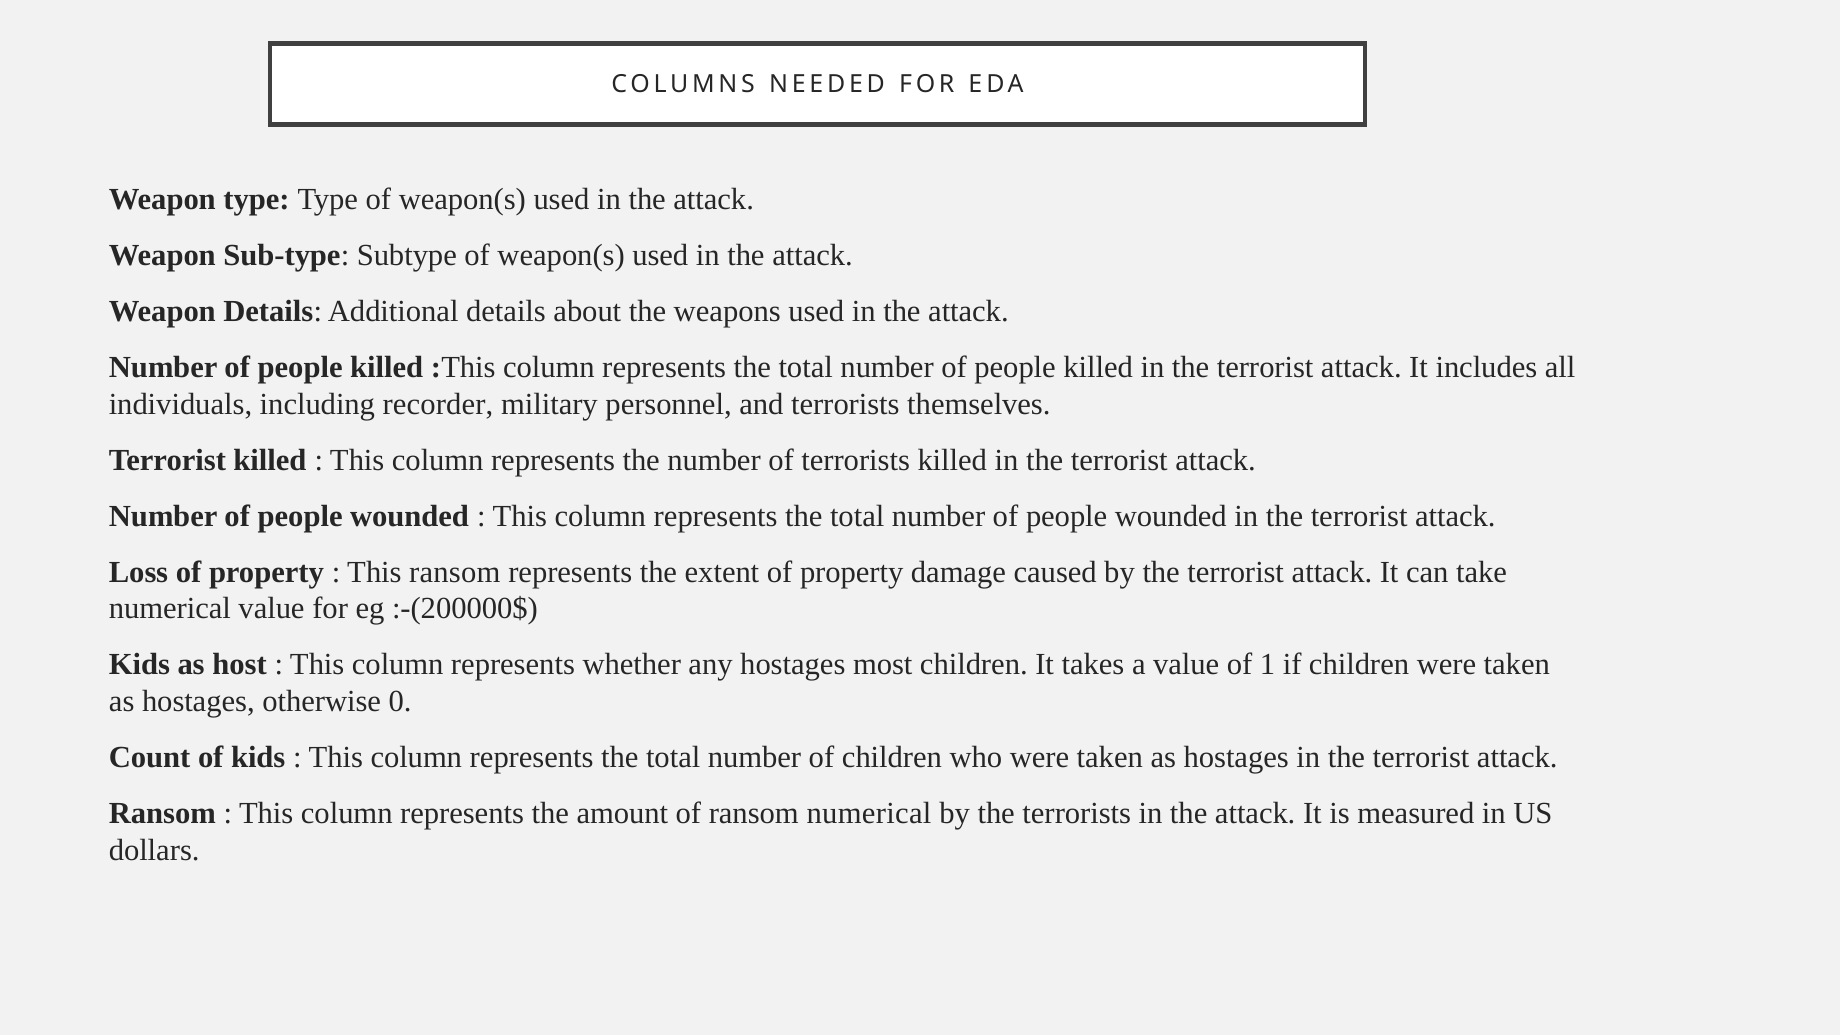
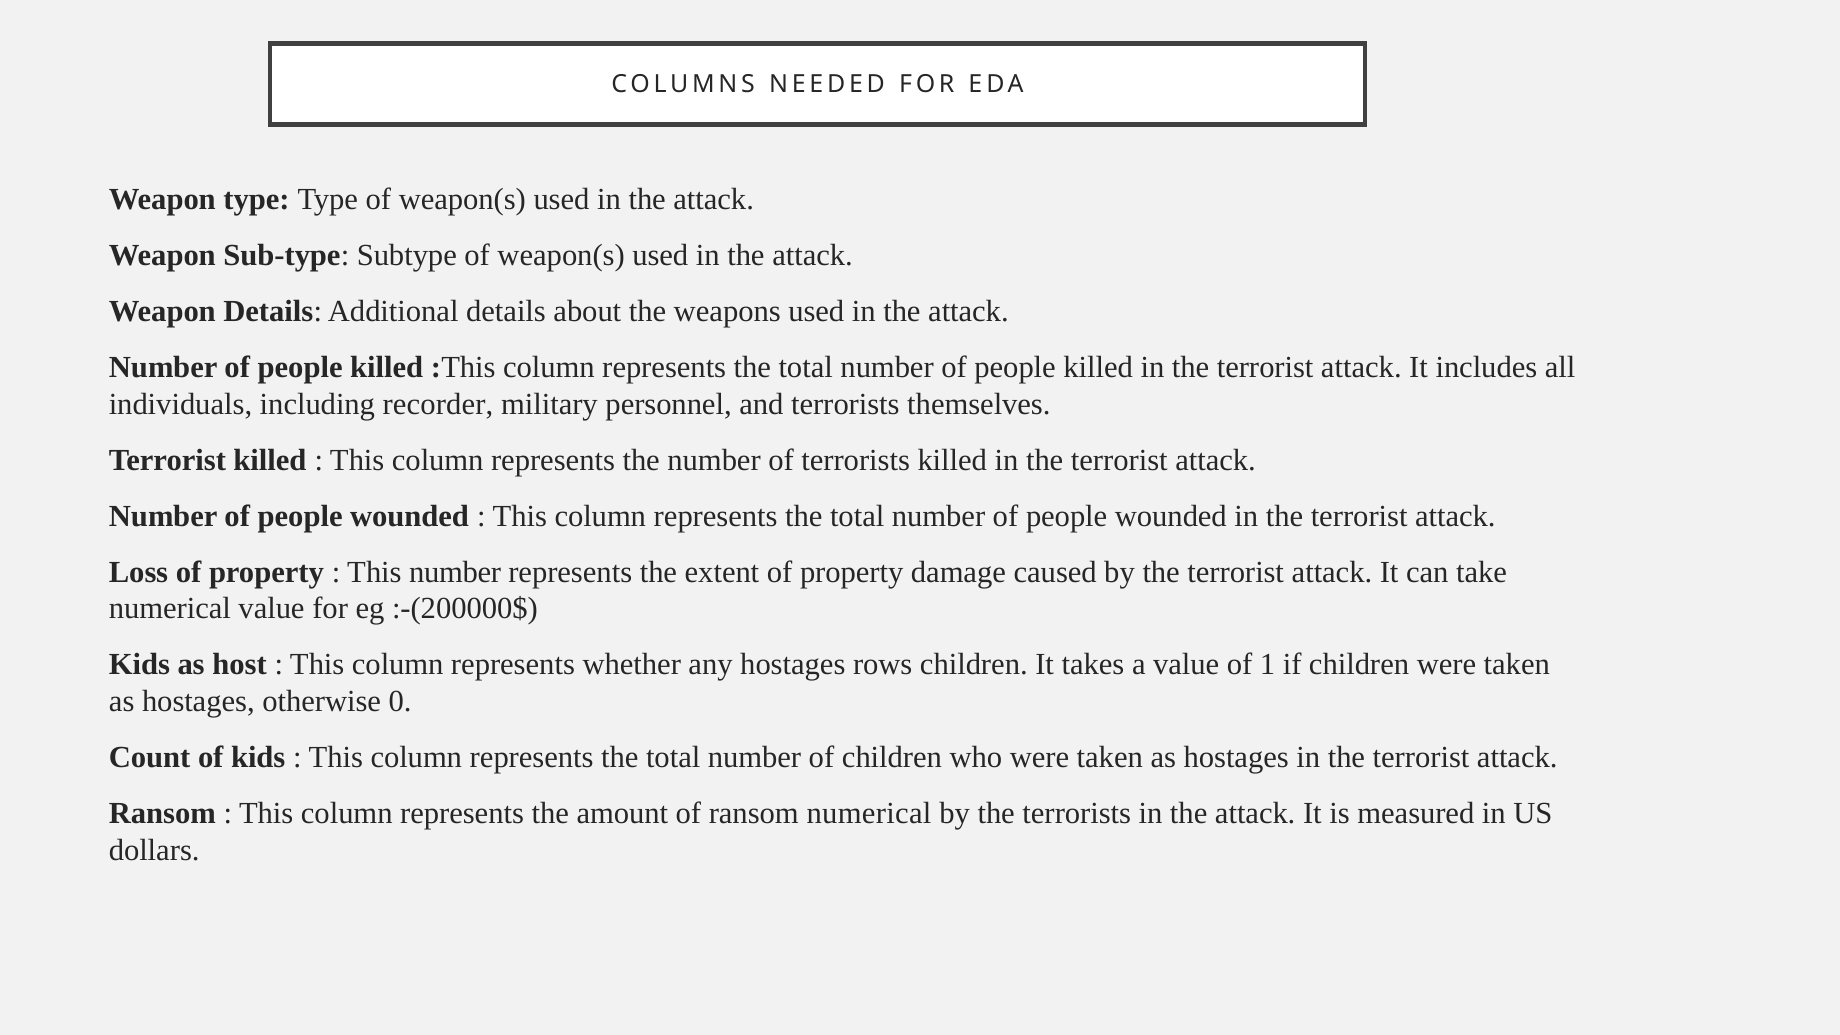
This ransom: ransom -> number
most: most -> rows
